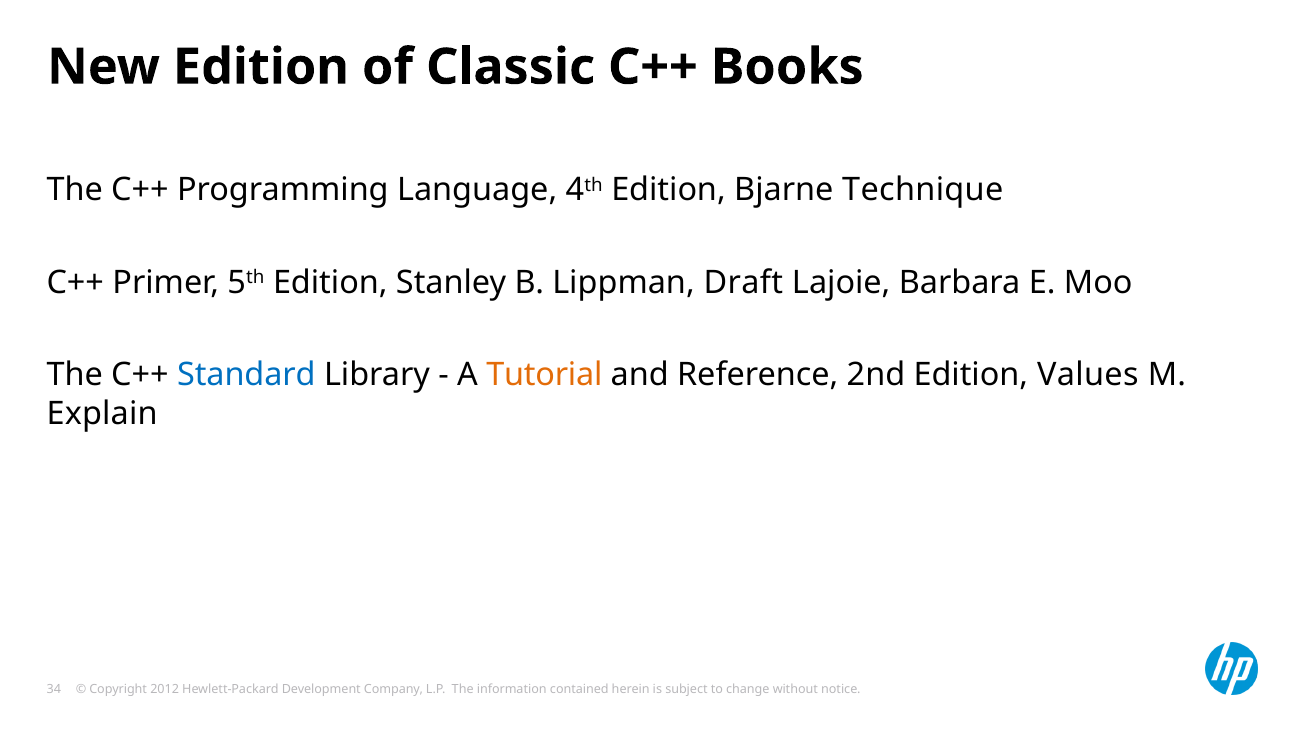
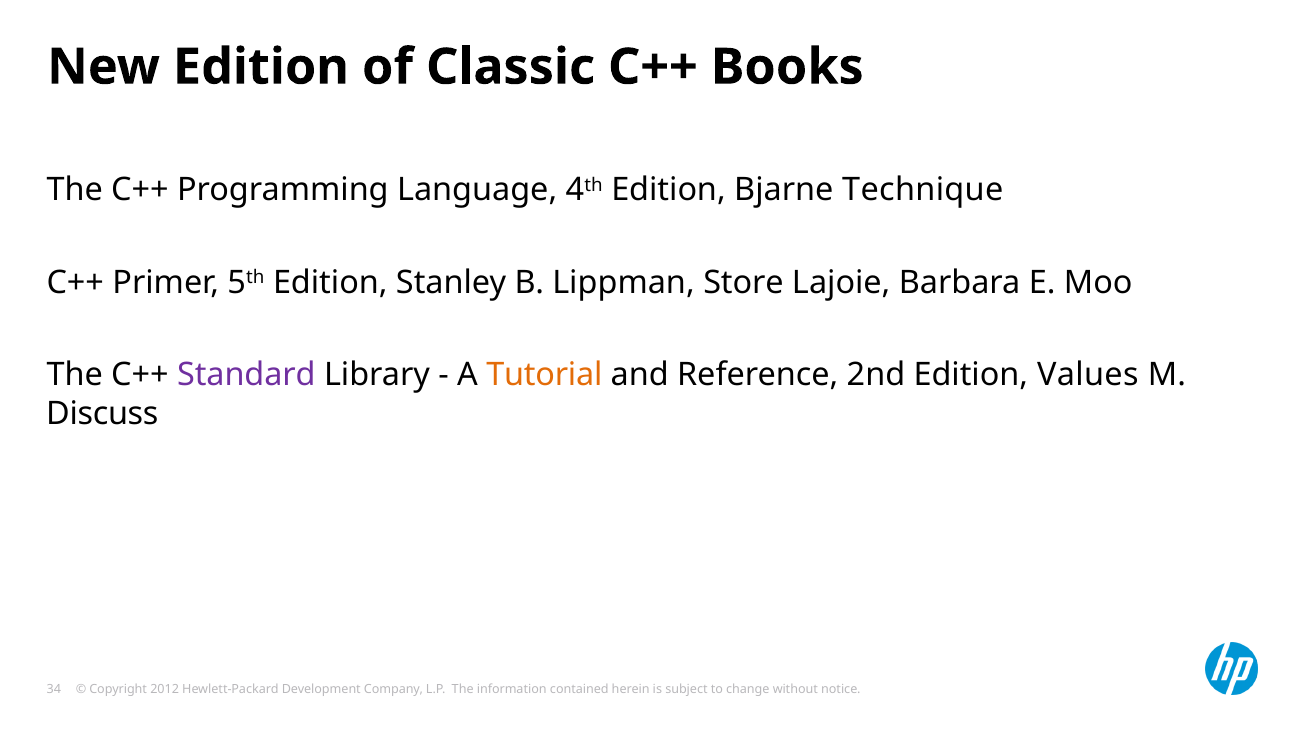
Draft: Draft -> Store
Standard colour: blue -> purple
Explain: Explain -> Discuss
